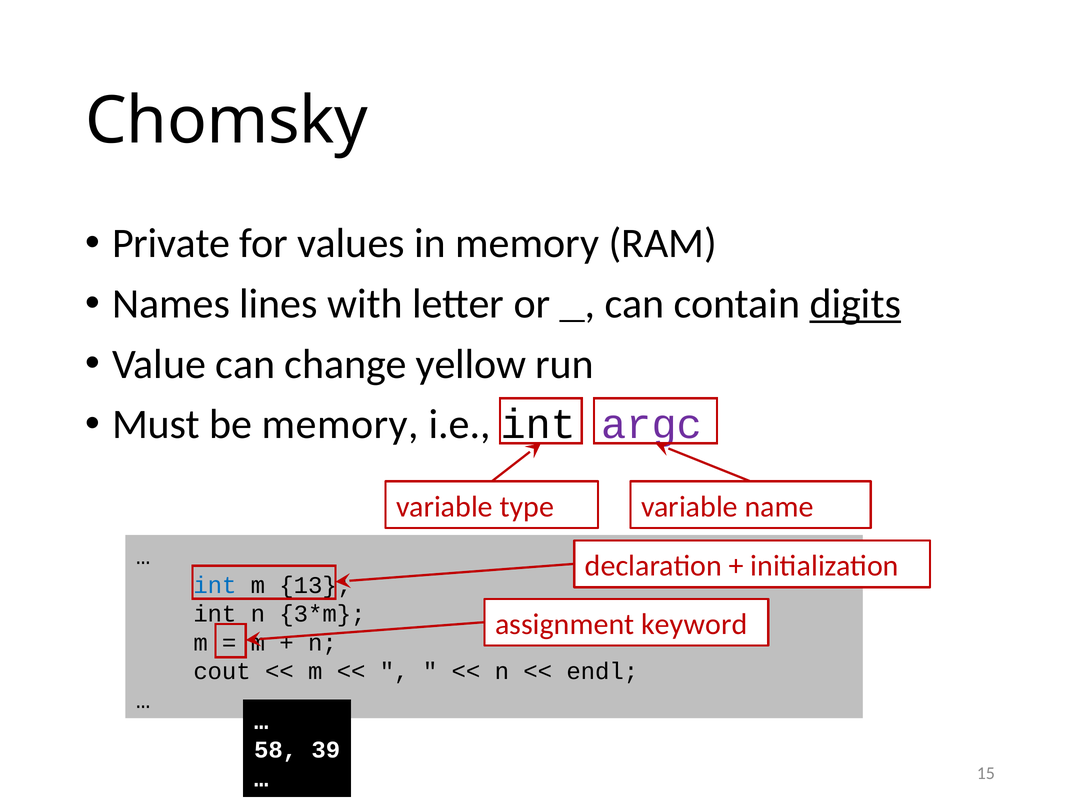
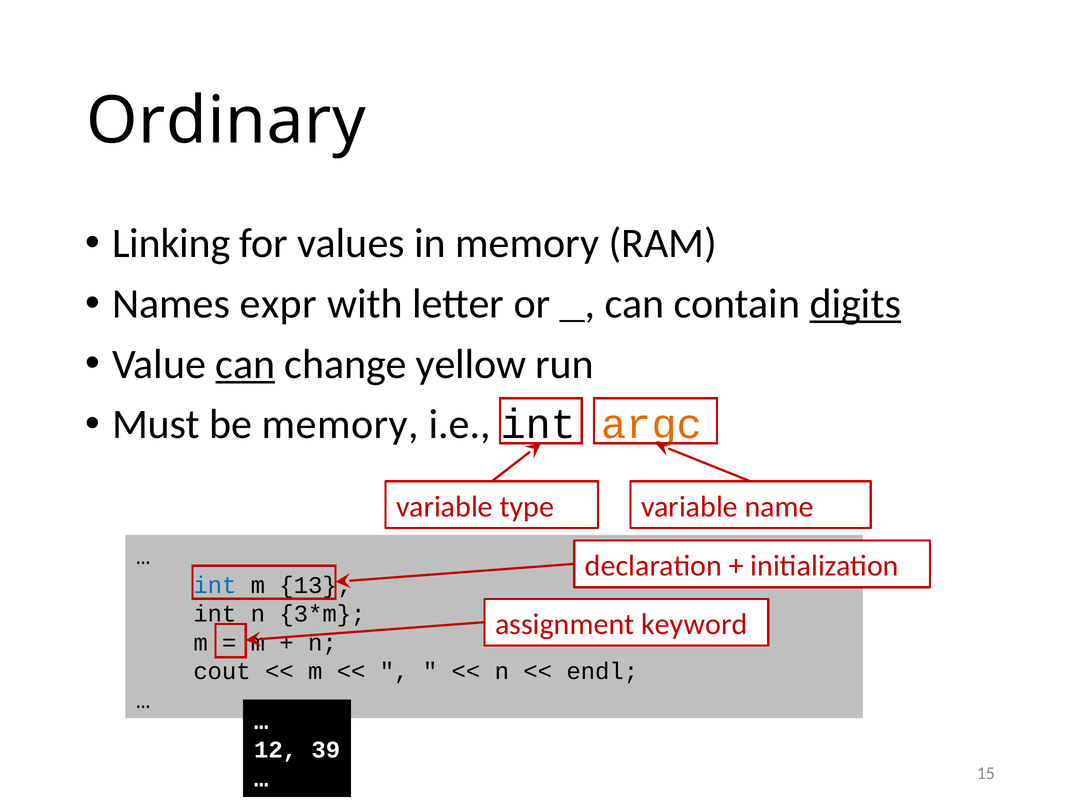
Chomsky: Chomsky -> Ordinary
Private: Private -> Linking
lines: lines -> expr
can at (245, 364) underline: none -> present
argc colour: purple -> orange
58: 58 -> 12
